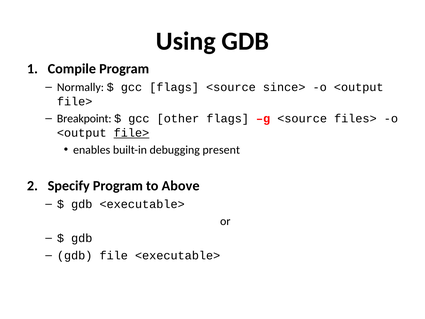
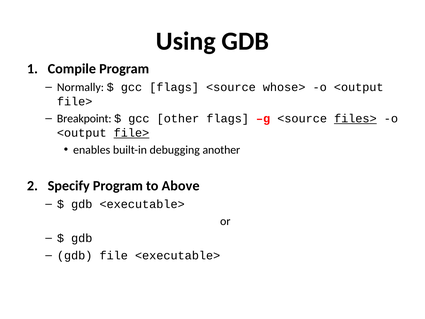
since>: since> -> whose>
files> underline: none -> present
present: present -> another
